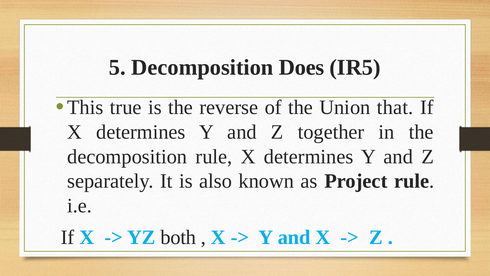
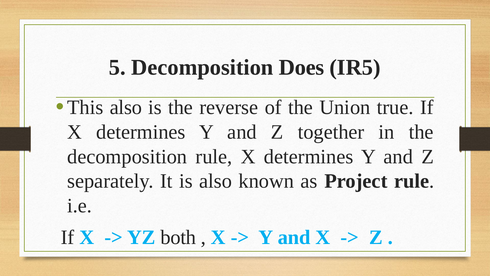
This true: true -> also
that: that -> true
